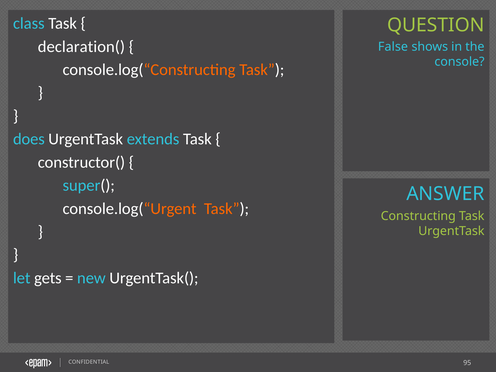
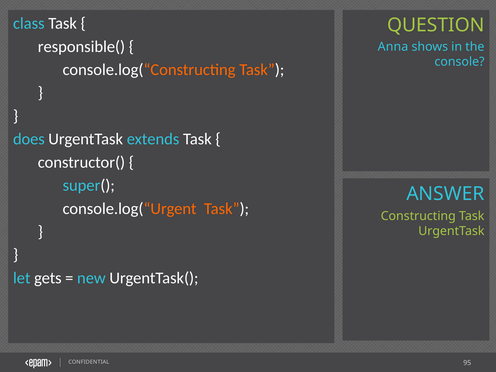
declaration(: declaration( -> responsible(
False: False -> Anna
